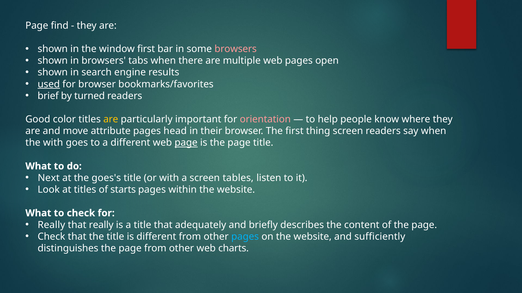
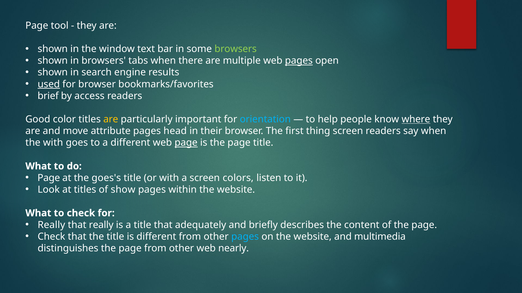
find: find -> tool
window first: first -> text
browsers at (236, 49) colour: pink -> light green
pages at (299, 61) underline: none -> present
turned: turned -> access
orientation colour: pink -> light blue
where underline: none -> present
Next at (49, 178): Next -> Page
tables: tables -> colors
starts: starts -> show
sufficiently: sufficiently -> multimedia
charts: charts -> nearly
